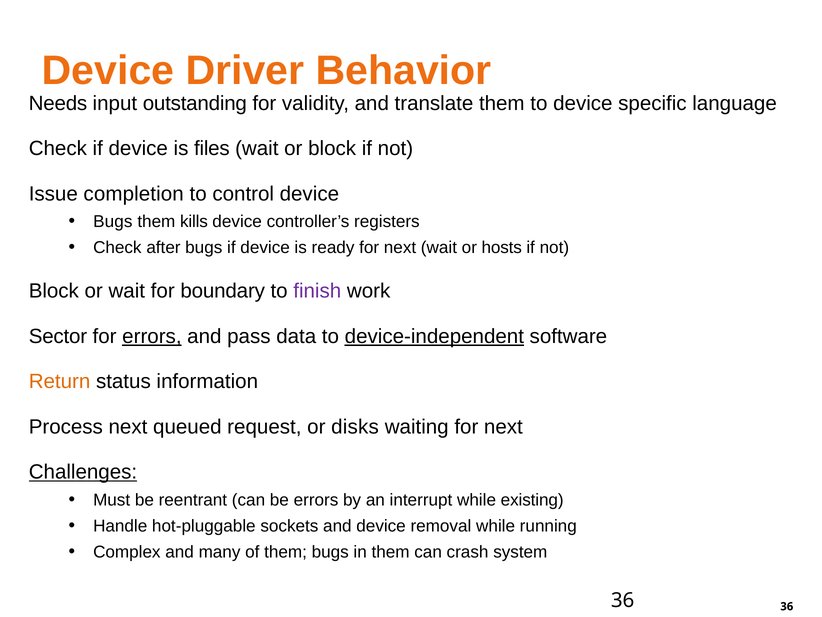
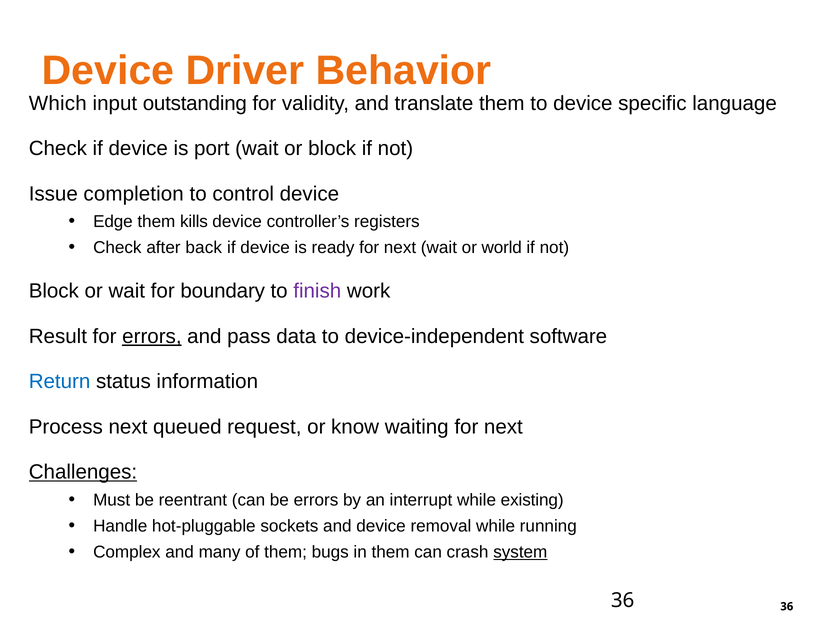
Needs: Needs -> Which
files: files -> port
Bugs at (113, 221): Bugs -> Edge
after bugs: bugs -> back
hosts: hosts -> world
Sector: Sector -> Result
device-independent underline: present -> none
Return colour: orange -> blue
disks: disks -> know
system underline: none -> present
